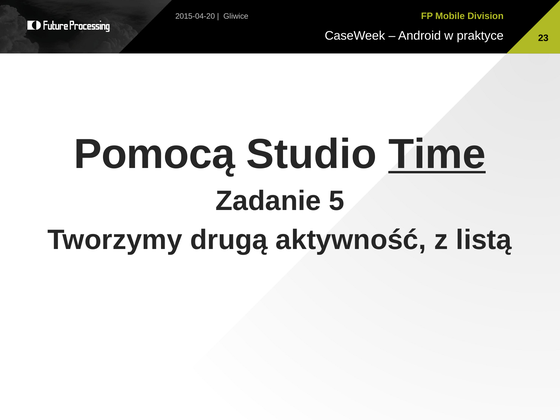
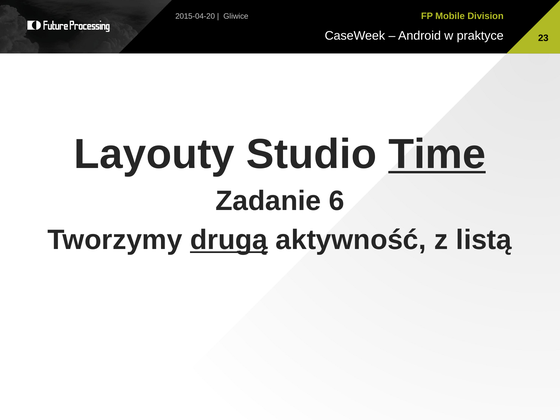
Pomocą: Pomocą -> Layouty
5: 5 -> 6
drugą underline: none -> present
